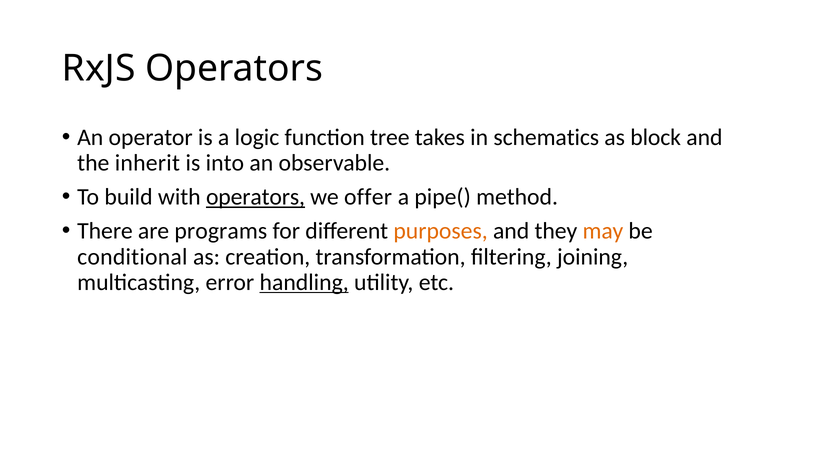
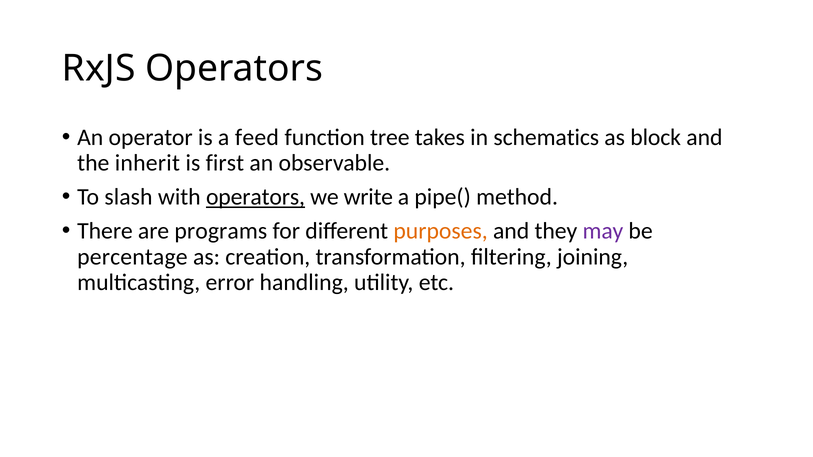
logic: logic -> feed
into: into -> first
build: build -> slash
offer: offer -> write
may colour: orange -> purple
conditional: conditional -> percentage
handling underline: present -> none
